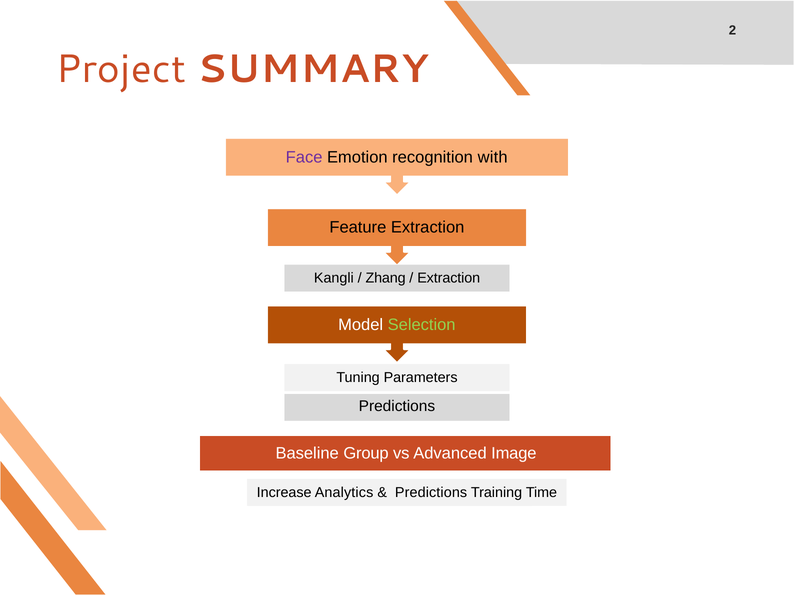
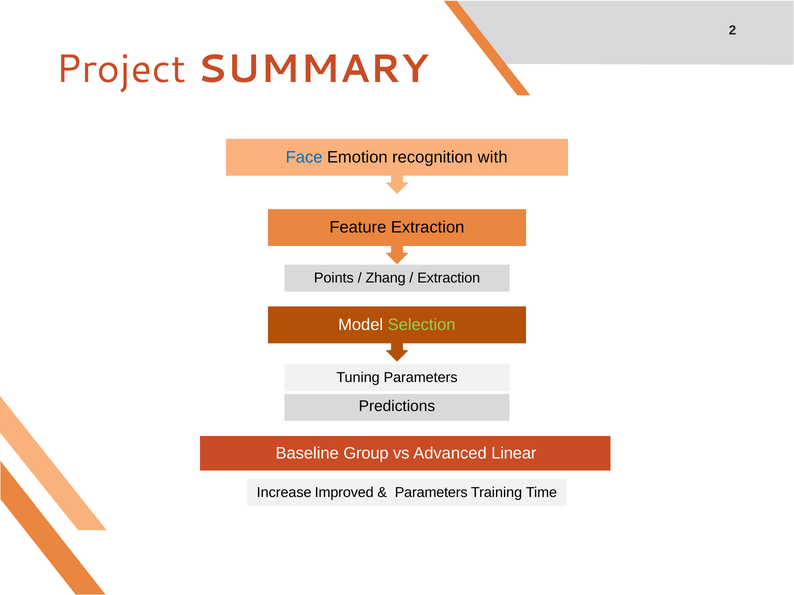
Face colour: purple -> blue
Kangli: Kangli -> Points
Image: Image -> Linear
Analytics: Analytics -> Improved
Predictions at (431, 493): Predictions -> Parameters
